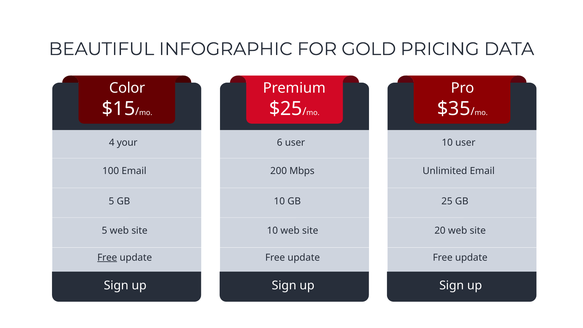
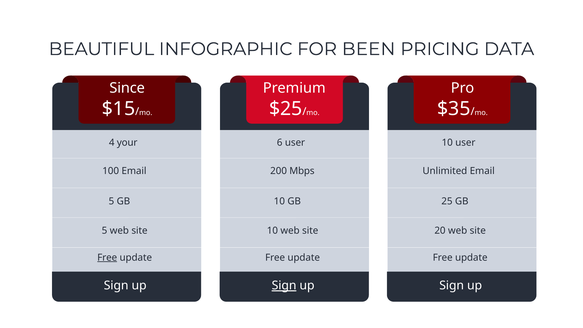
GOLD: GOLD -> BEEN
Color: Color -> Since
Sign at (284, 286) underline: none -> present
